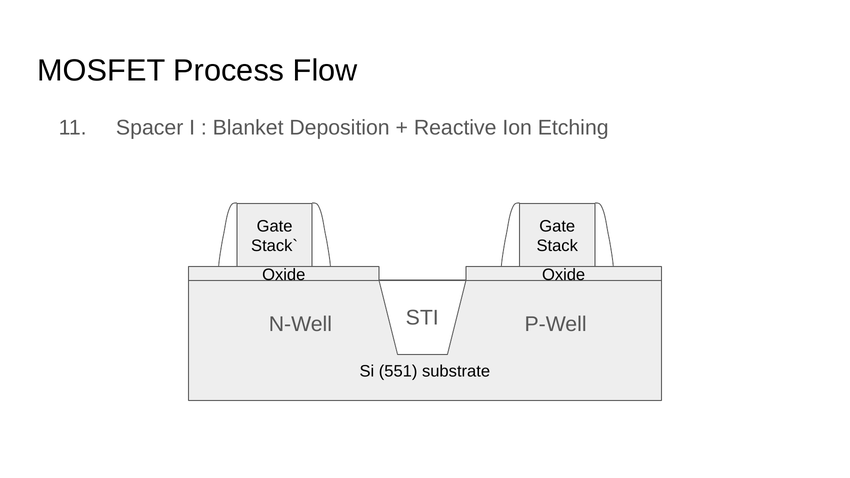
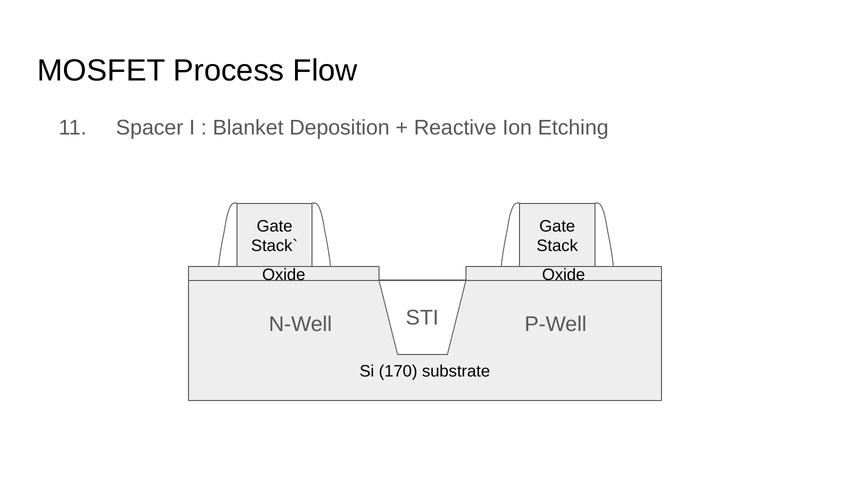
551: 551 -> 170
